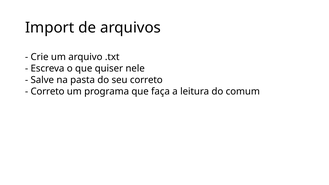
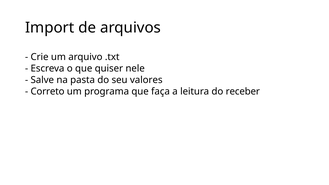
seu correto: correto -> valores
comum: comum -> receber
